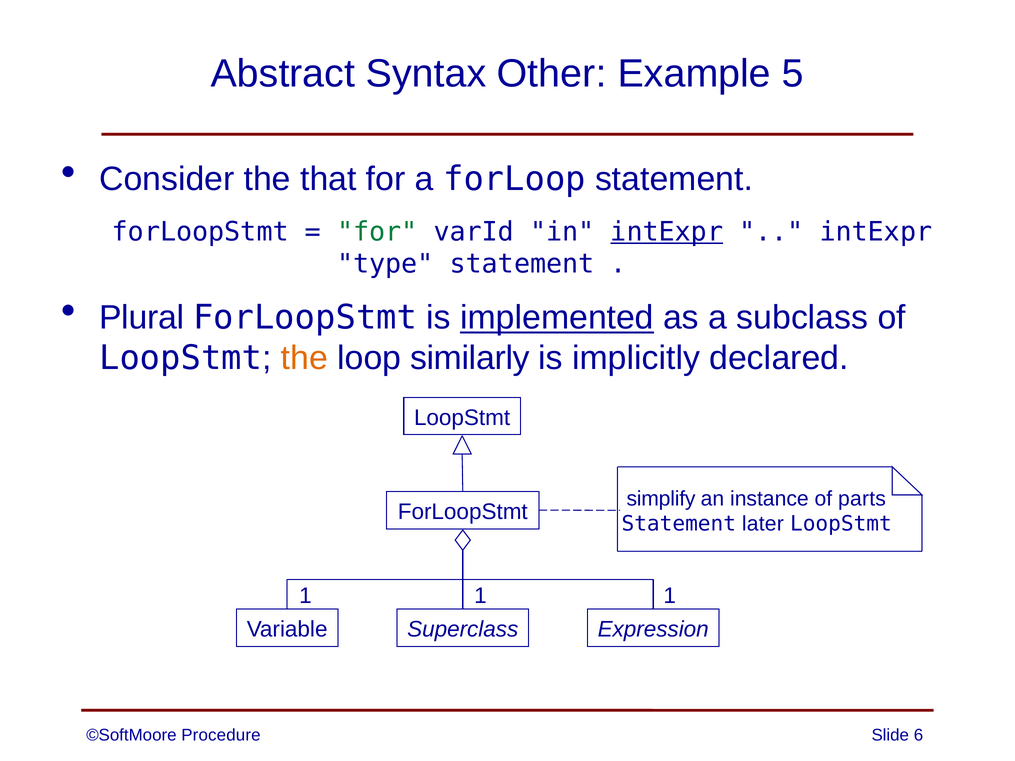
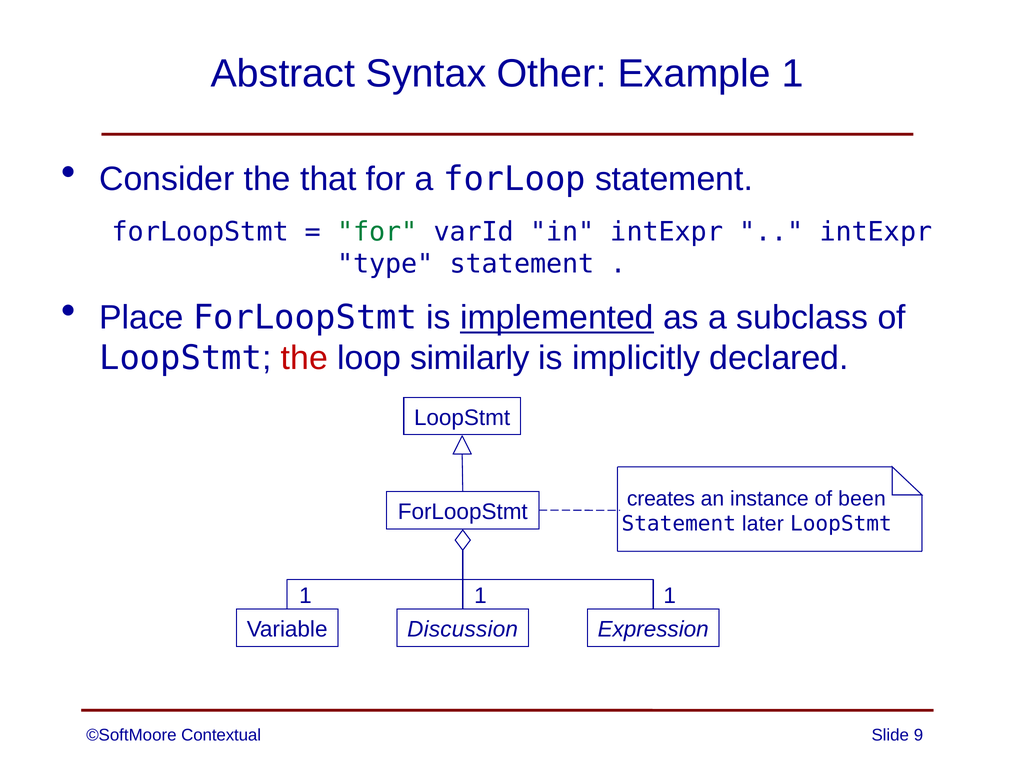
Example 5: 5 -> 1
intExpr at (667, 232) underline: present -> none
Plural: Plural -> Place
the at (304, 358) colour: orange -> red
simplify: simplify -> creates
parts: parts -> been
Superclass: Superclass -> Discussion
Procedure: Procedure -> Contextual
6: 6 -> 9
